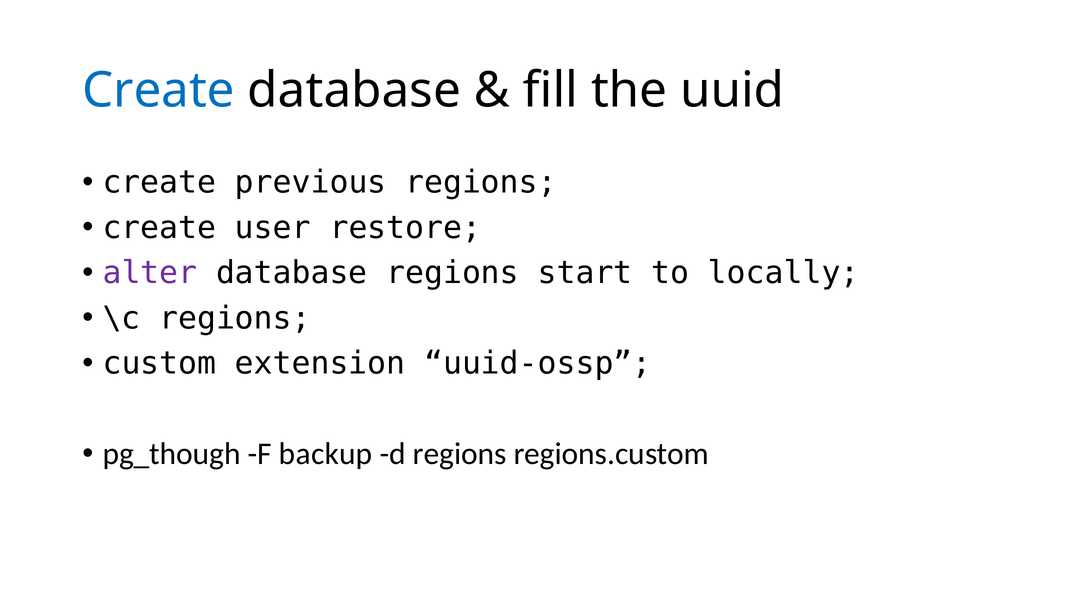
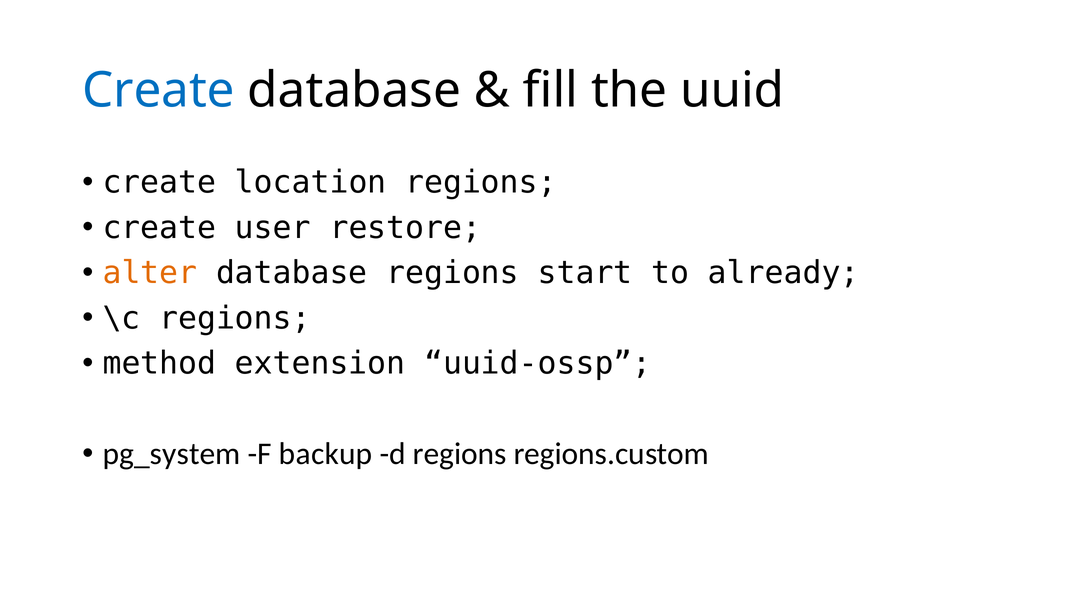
previous: previous -> location
alter colour: purple -> orange
locally: locally -> already
custom: custom -> method
pg_though: pg_though -> pg_system
